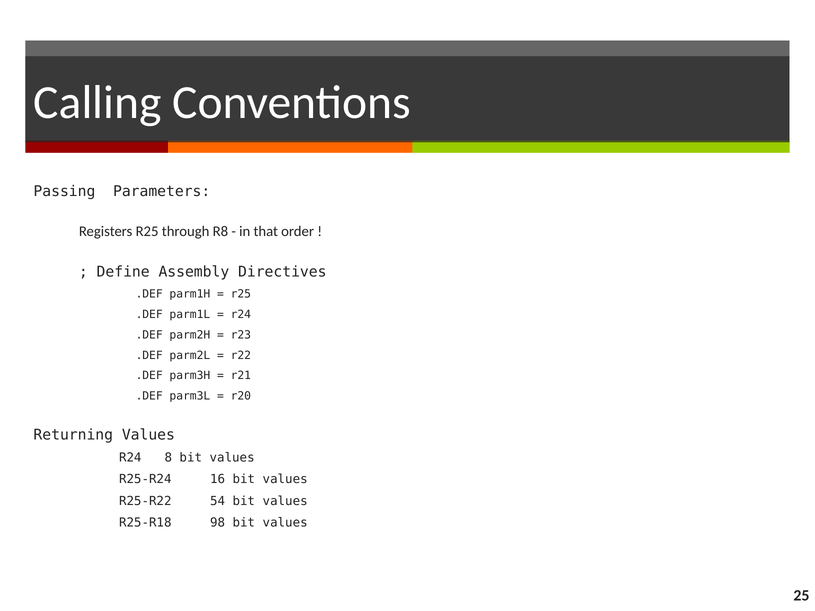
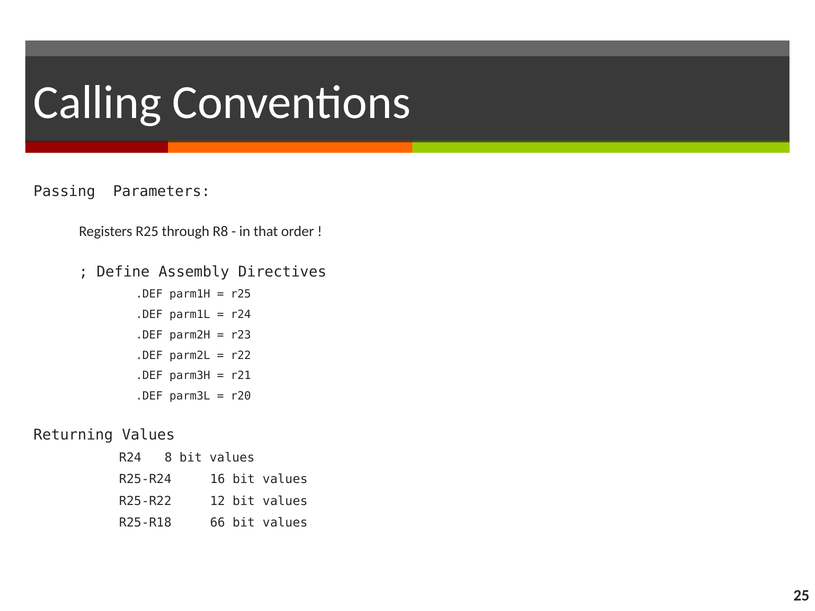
54: 54 -> 12
98: 98 -> 66
